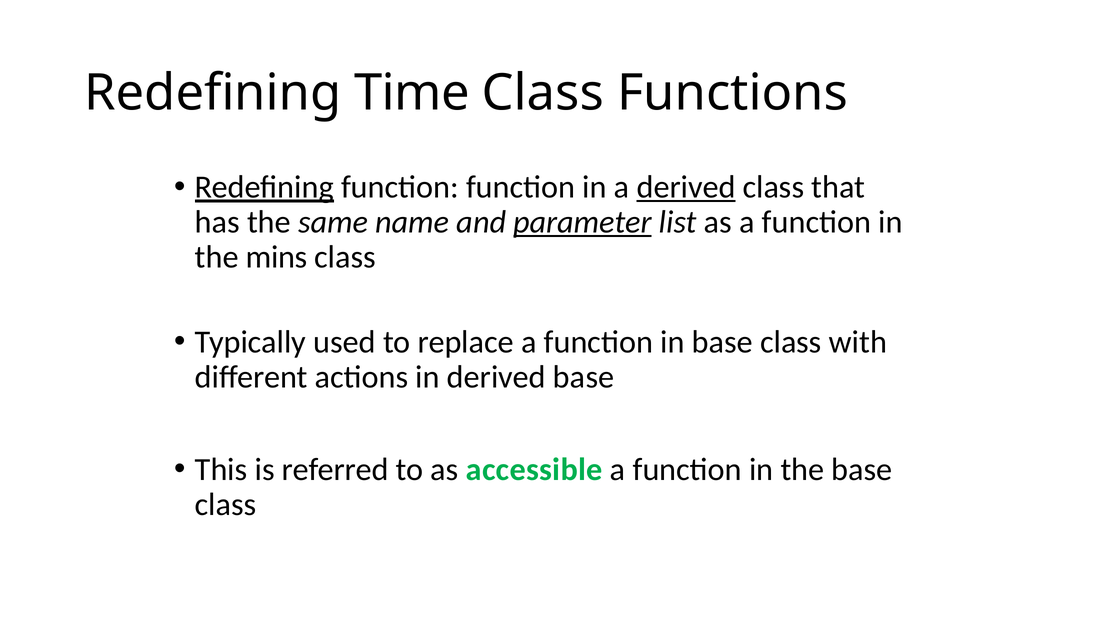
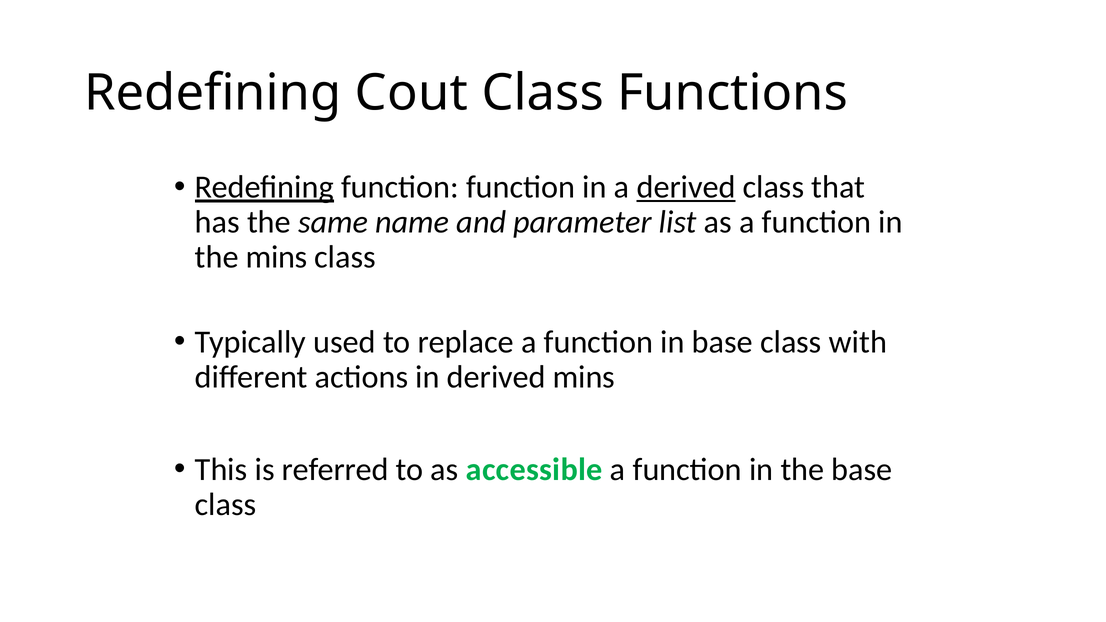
Time: Time -> Cout
parameter underline: present -> none
derived base: base -> mins
